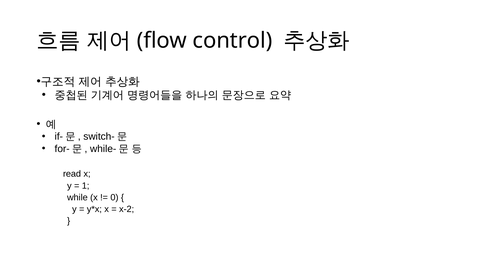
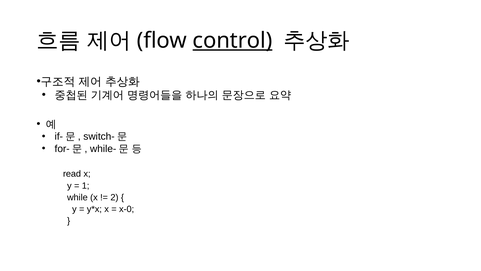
control underline: none -> present
0: 0 -> 2
x-2: x-2 -> x-0
